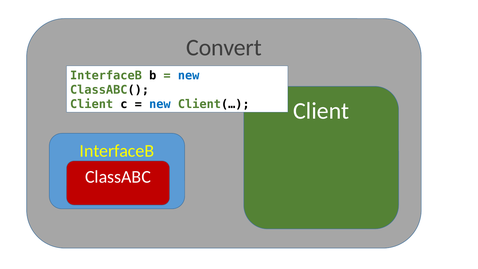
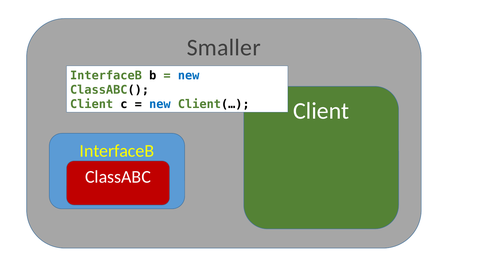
Convert: Convert -> Smaller
